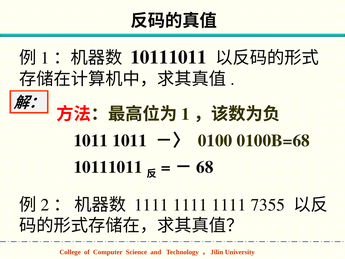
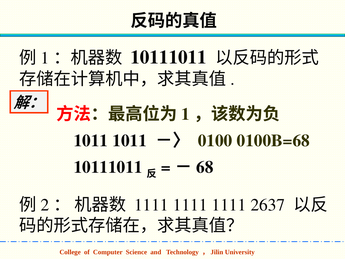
7355: 7355 -> 2637
